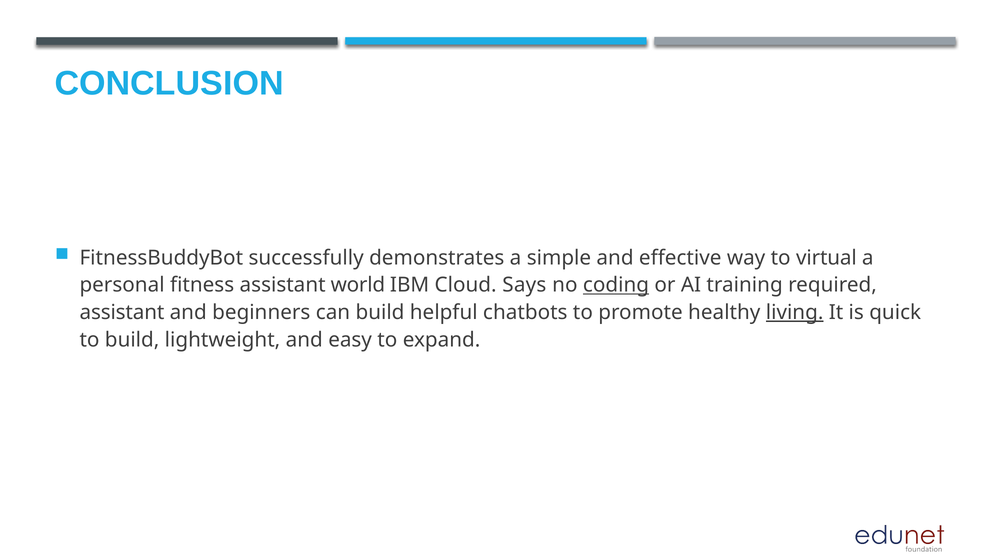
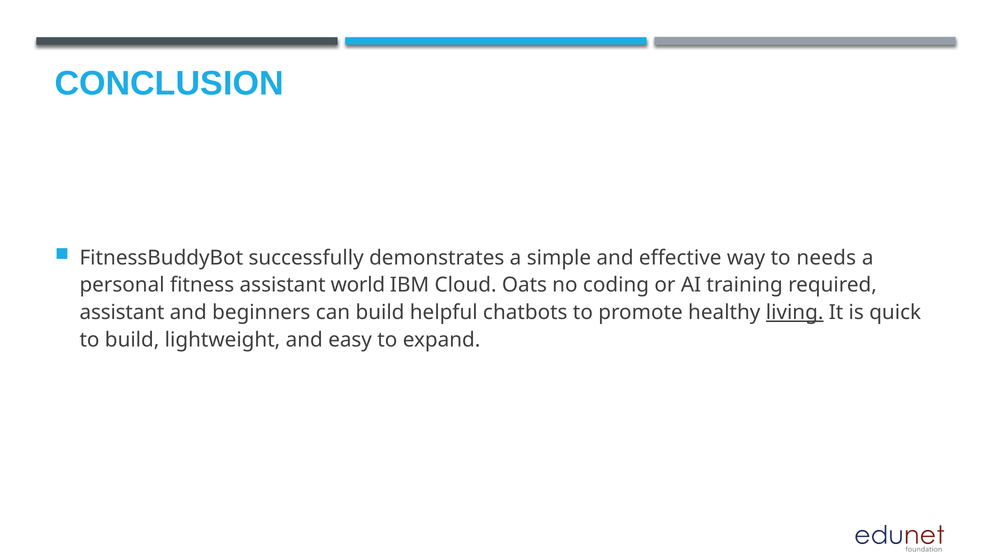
virtual: virtual -> needs
Says: Says -> Oats
coding underline: present -> none
